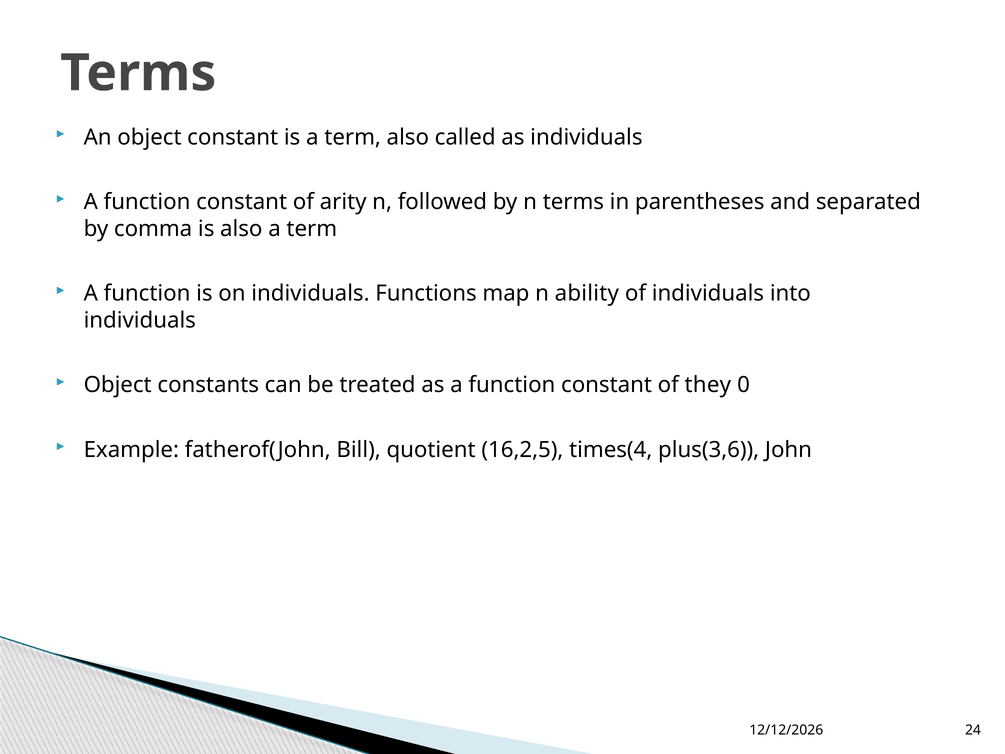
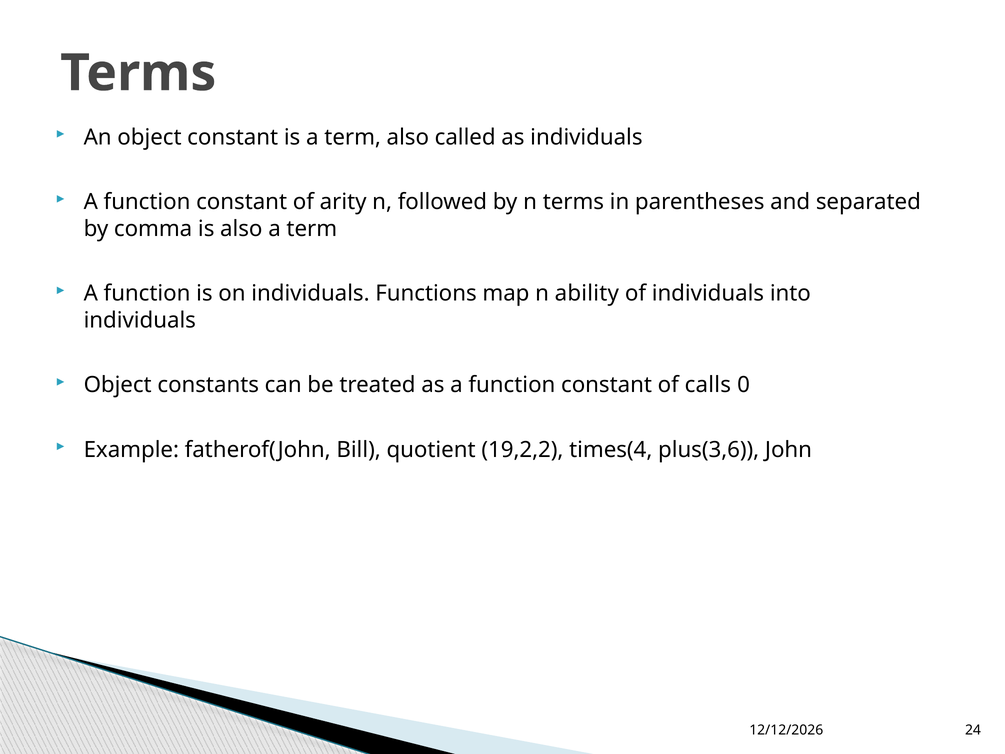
they: they -> calls
16,2,5: 16,2,5 -> 19,2,2
